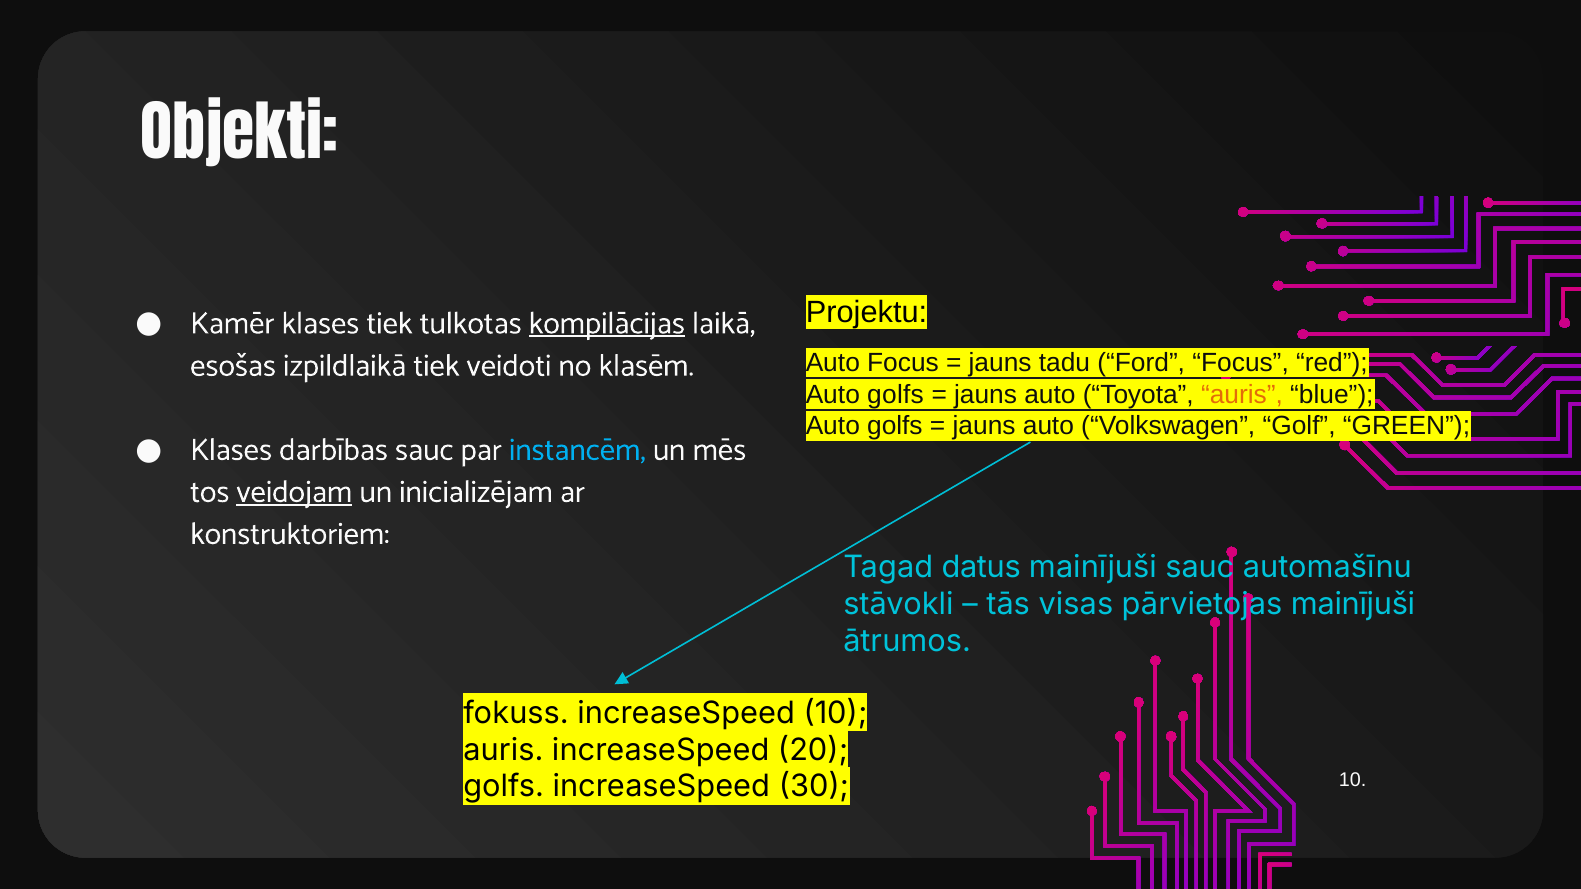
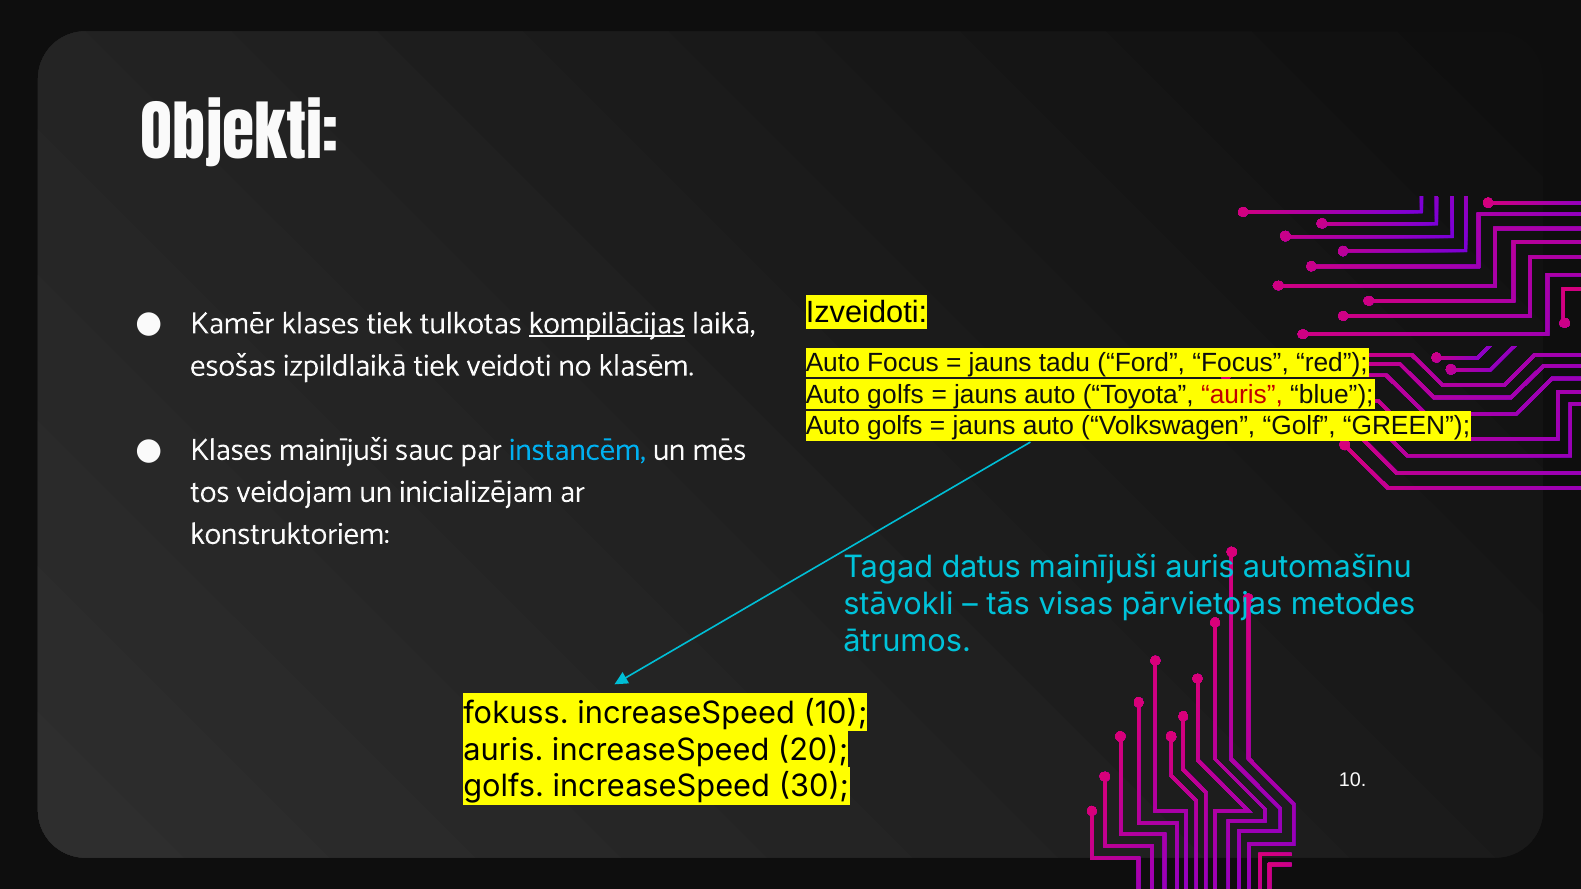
Projektu: Projektu -> Izveidoti
auris at (1242, 395) colour: orange -> red
Klases darbības: darbības -> mainījuši
veidojam underline: present -> none
mainījuši sauc: sauc -> auris
pārvietojas mainījuši: mainījuši -> metodes
